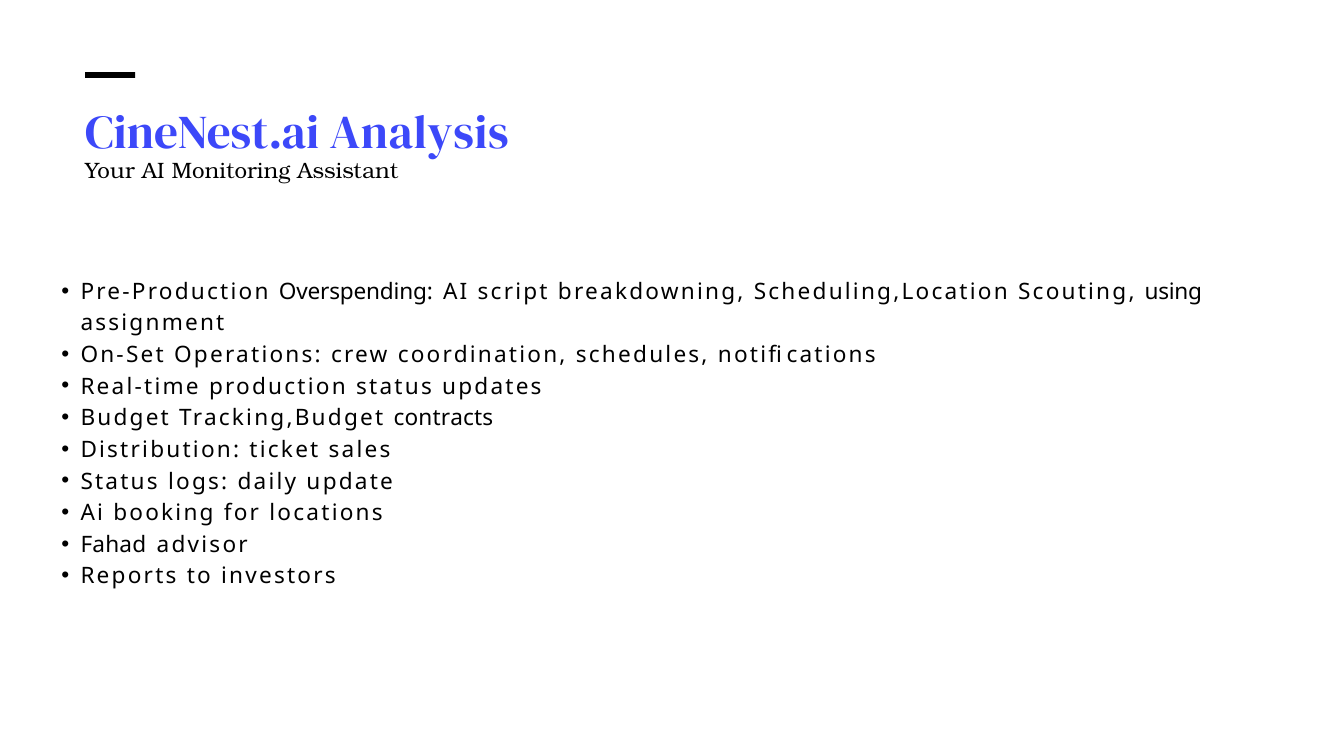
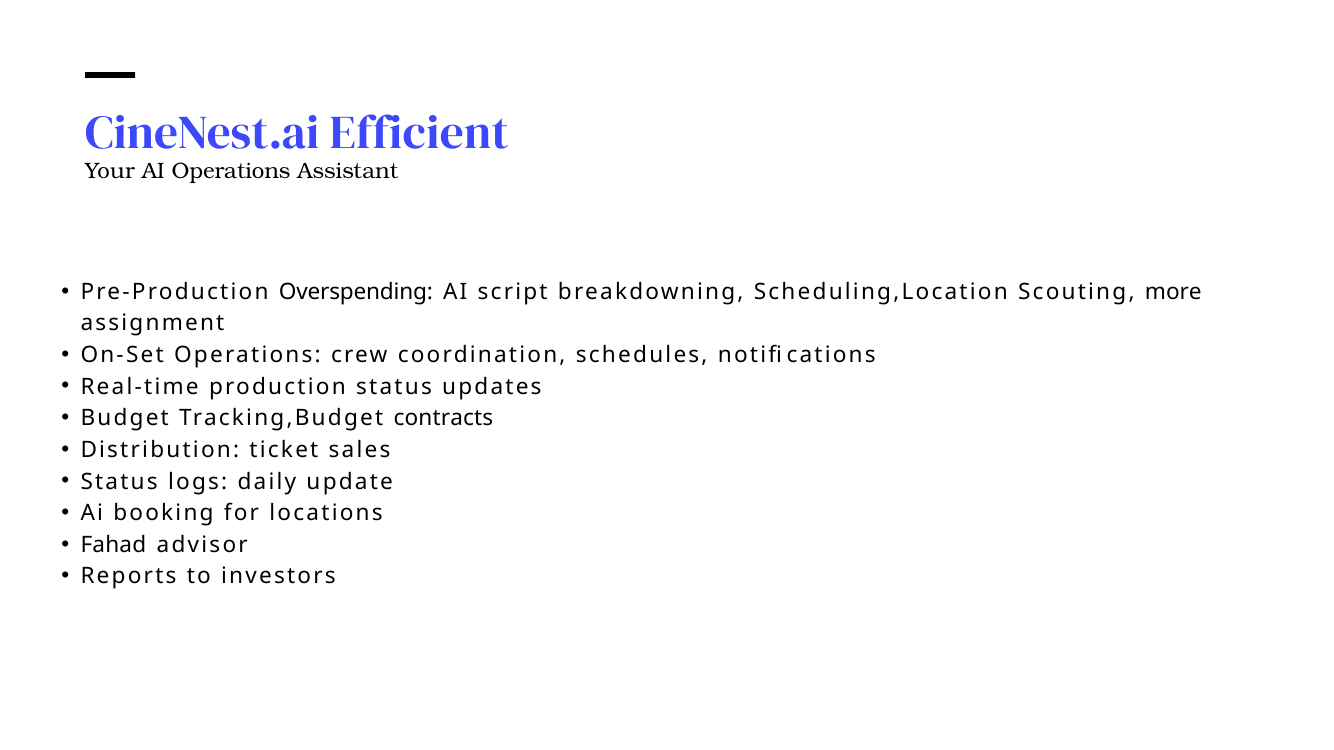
Analysis: Analysis -> Efficient
AI Monitoring: Monitoring -> Operations
using: using -> more
